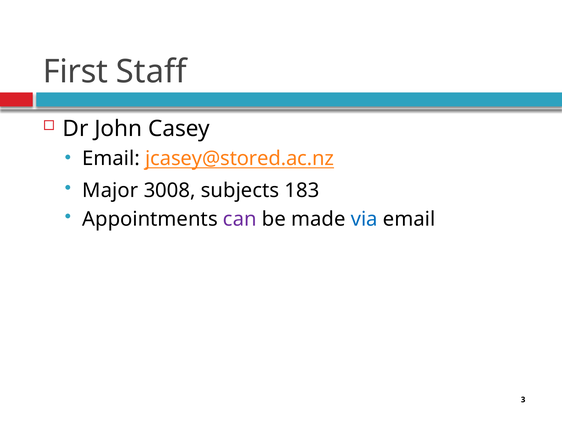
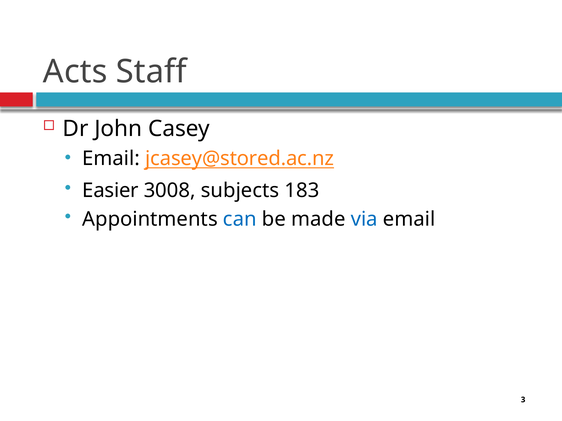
First: First -> Acts
Major: Major -> Easier
can colour: purple -> blue
